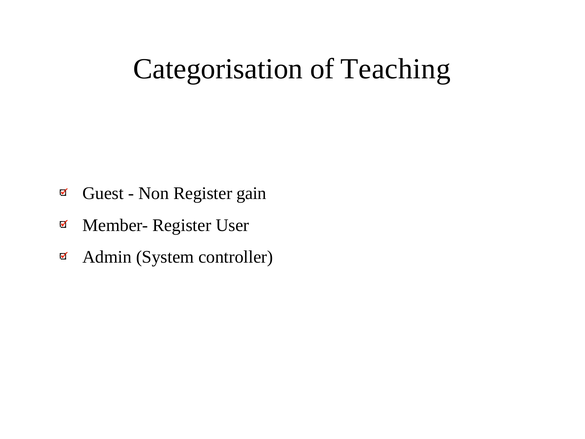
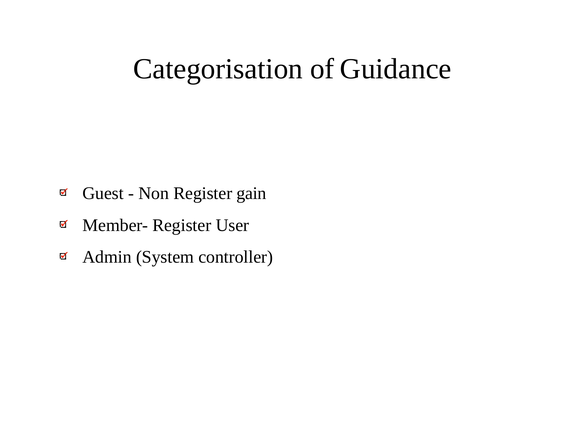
Teaching: Teaching -> Guidance
